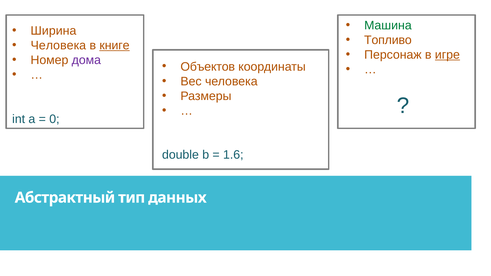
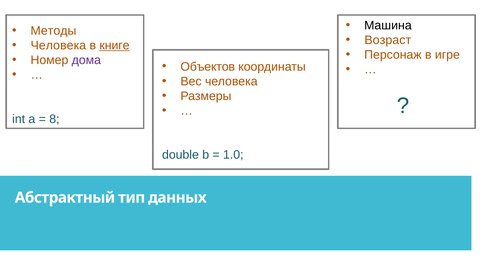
Машина colour: green -> black
Ширина: Ширина -> Методы
Топливо: Топливо -> Возраст
игре underline: present -> none
0: 0 -> 8
1.6: 1.6 -> 1.0
